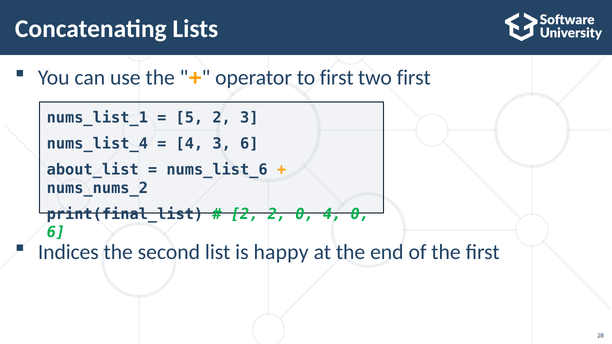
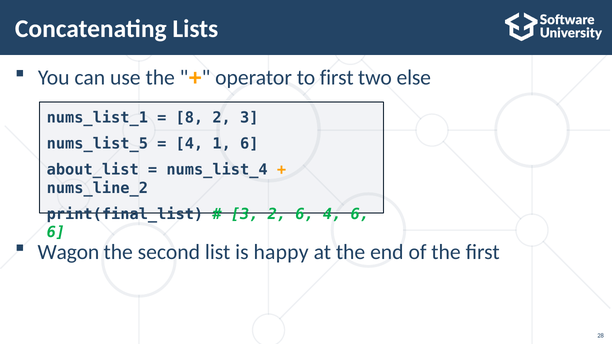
two first: first -> else
5: 5 -> 8
nums_list_4: nums_list_4 -> nums_list_5
4 3: 3 -> 1
nums_list_6: nums_list_6 -> nums_list_4
nums_nums_2: nums_nums_2 -> nums_line_2
2 at (245, 214): 2 -> 3
2 0: 0 -> 6
4 0: 0 -> 6
Indices: Indices -> Wagon
